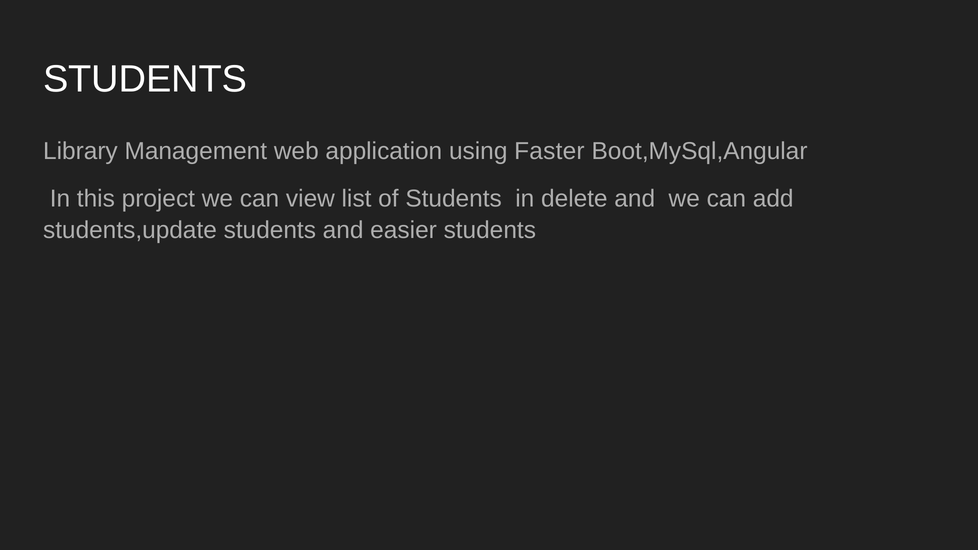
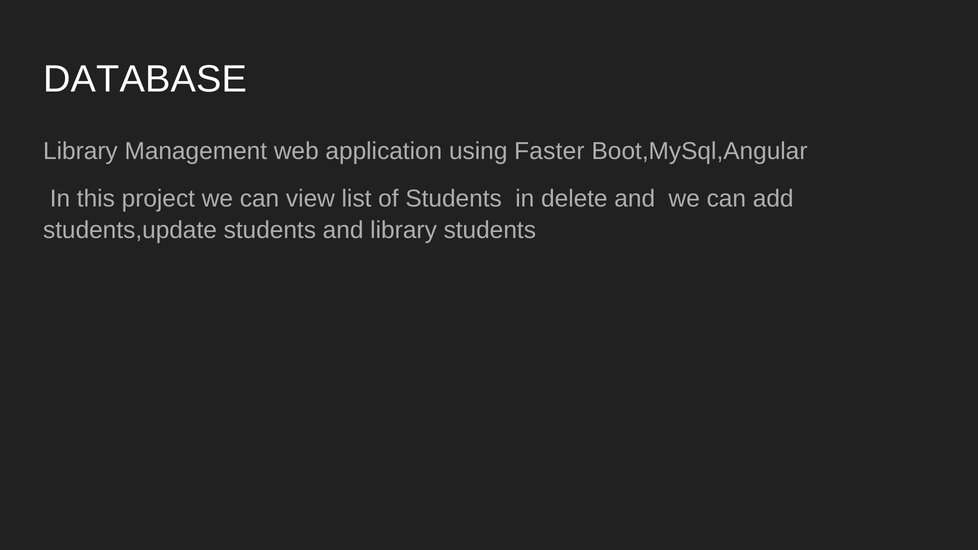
STUDENTS at (145, 79): STUDENTS -> DATABASE
and easier: easier -> library
